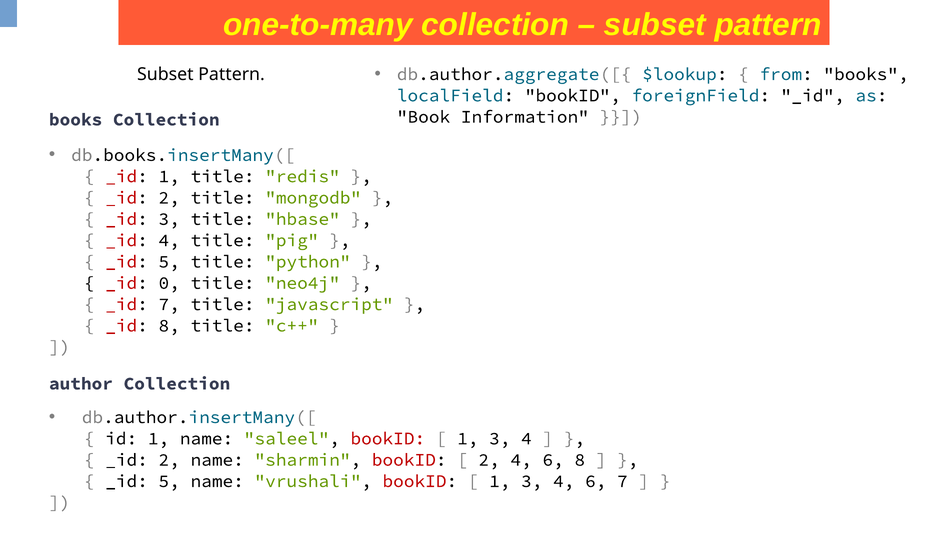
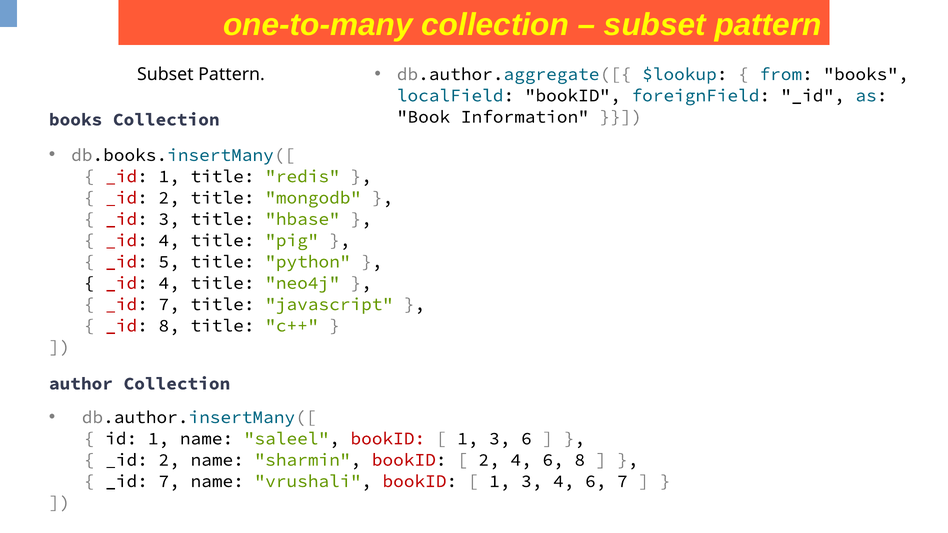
0 at (169, 283): 0 -> 4
4 at (526, 439): 4 -> 6
5 at (169, 481): 5 -> 7
